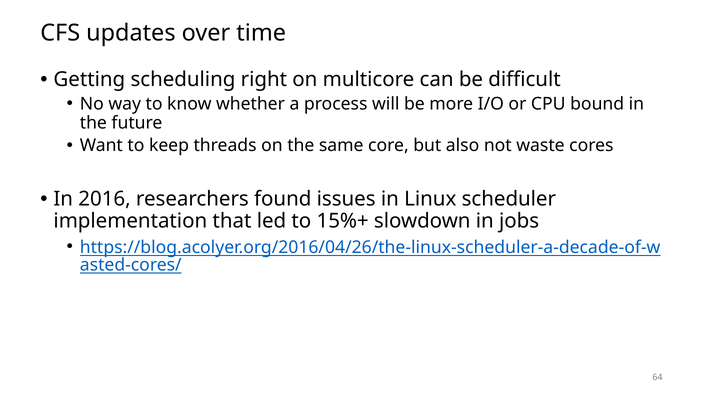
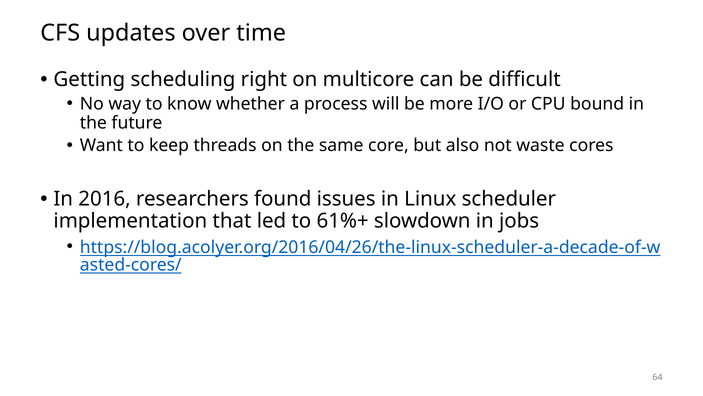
15%+: 15%+ -> 61%+
